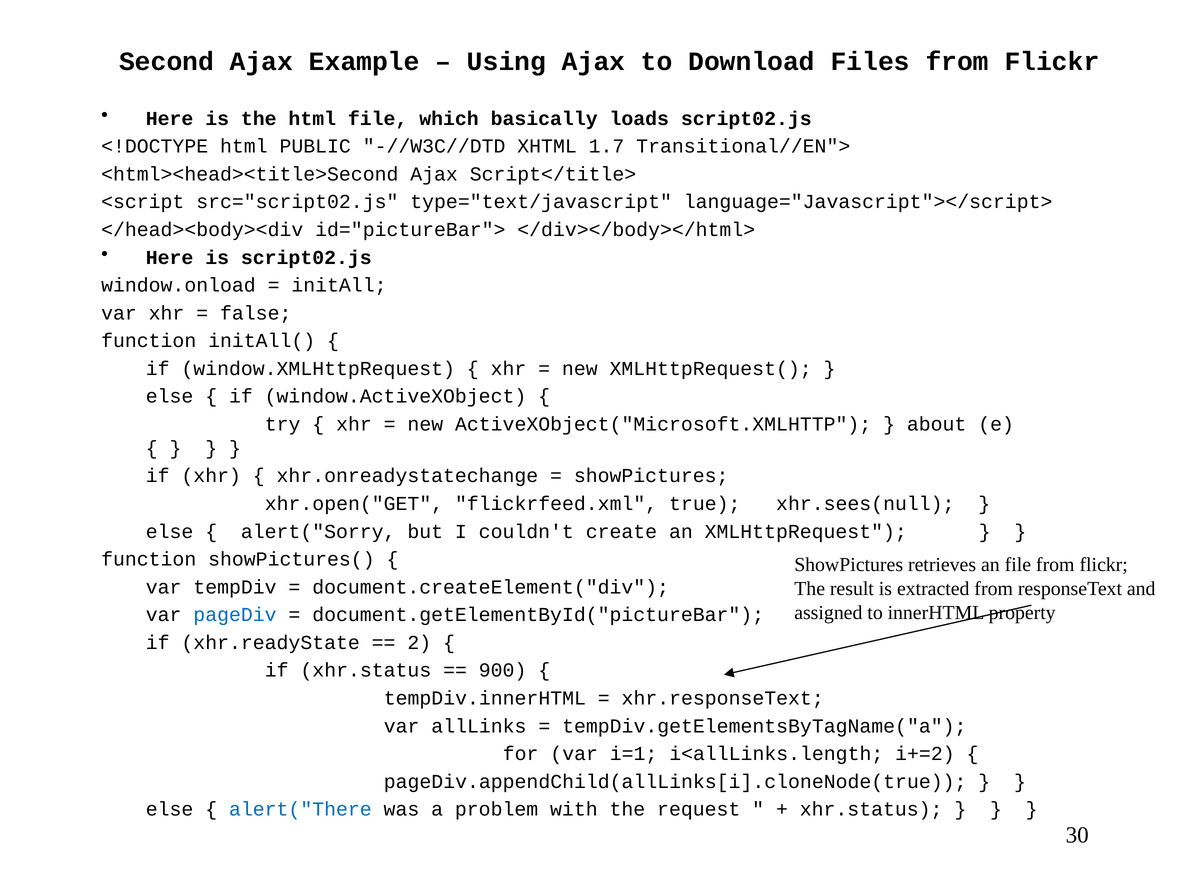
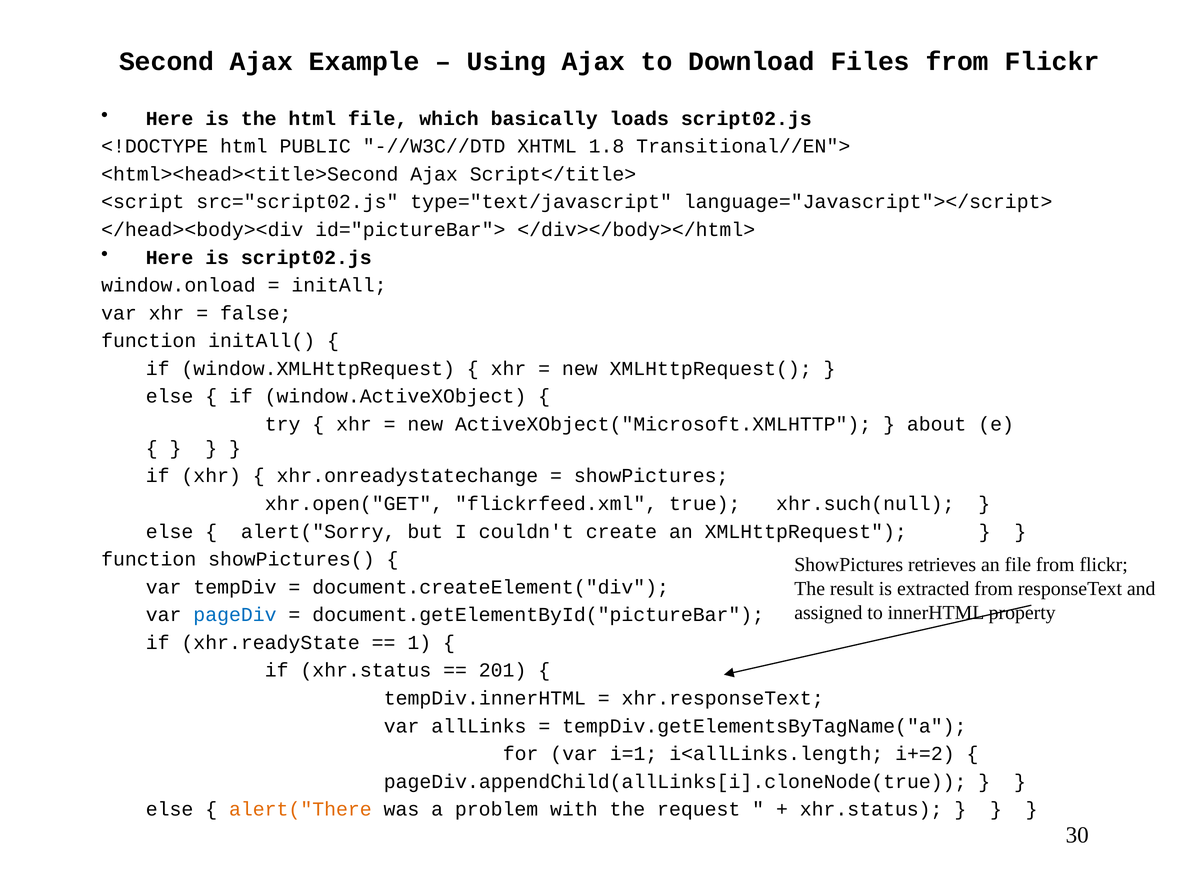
1.7: 1.7 -> 1.8
xhr.sees(null: xhr.sees(null -> xhr.such(null
2: 2 -> 1
900: 900 -> 201
alert("There colour: blue -> orange
